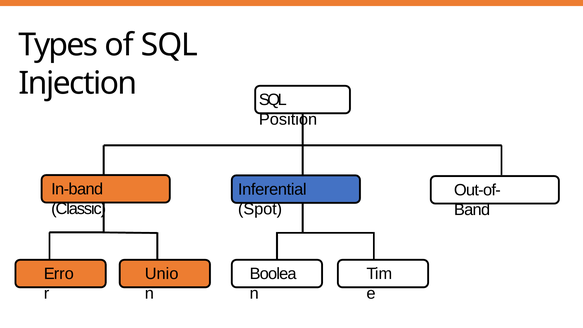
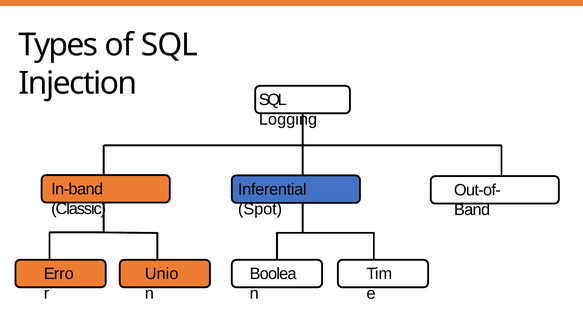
Position: Position -> Logging
